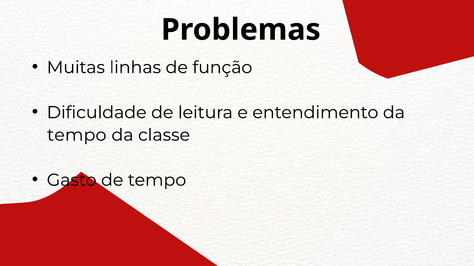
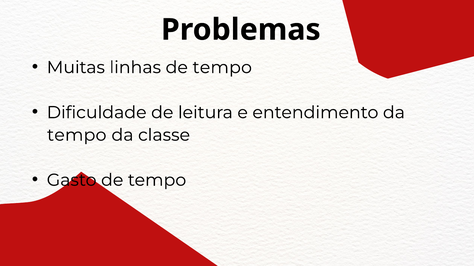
linhas de função: função -> tempo
